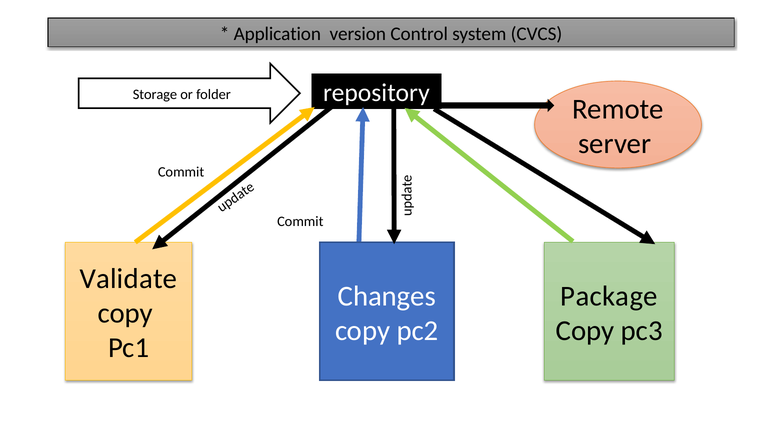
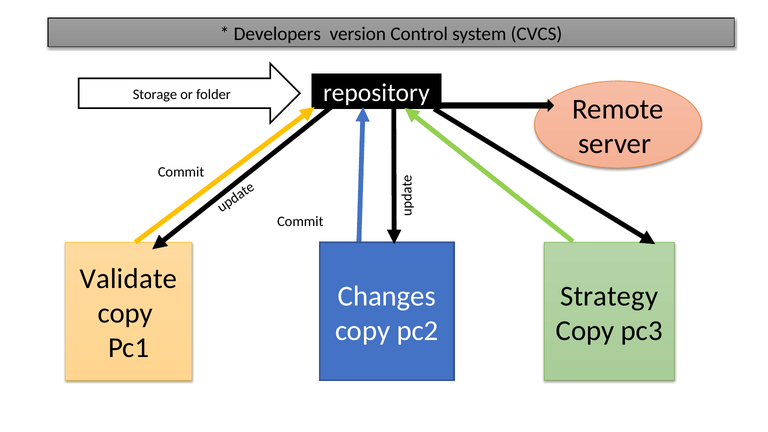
Application: Application -> Developers
Package: Package -> Strategy
